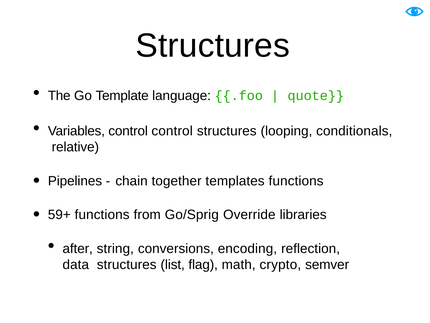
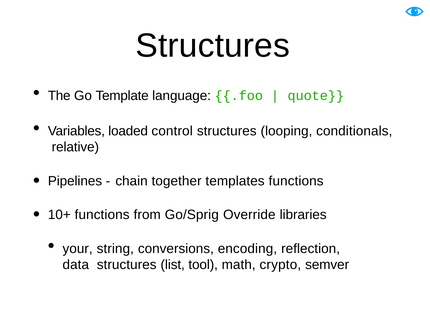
Variables control: control -> loaded
59+: 59+ -> 10+
after: after -> your
flag: flag -> tool
